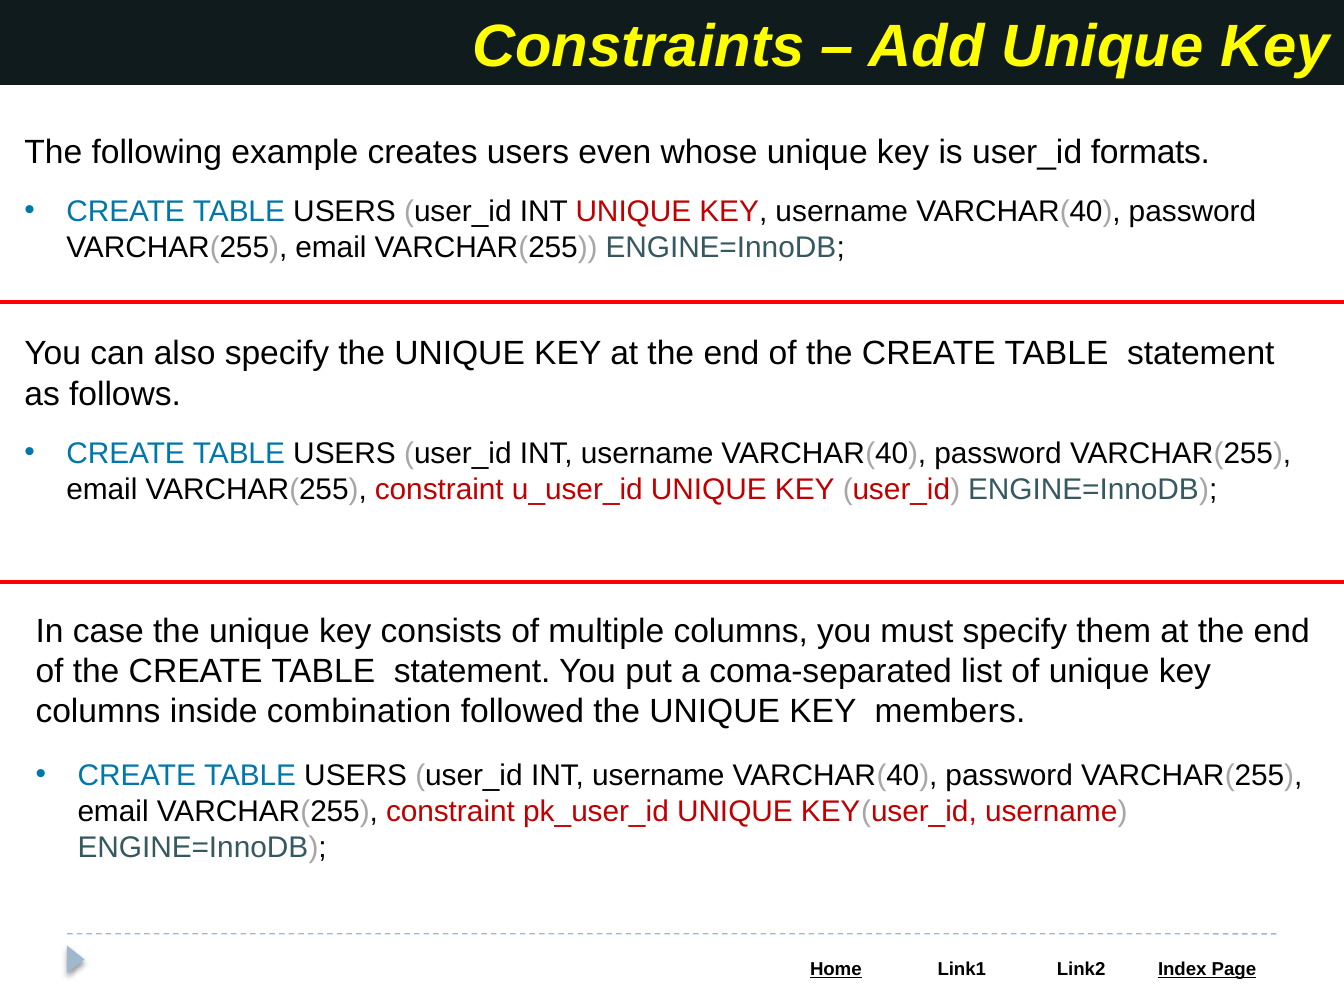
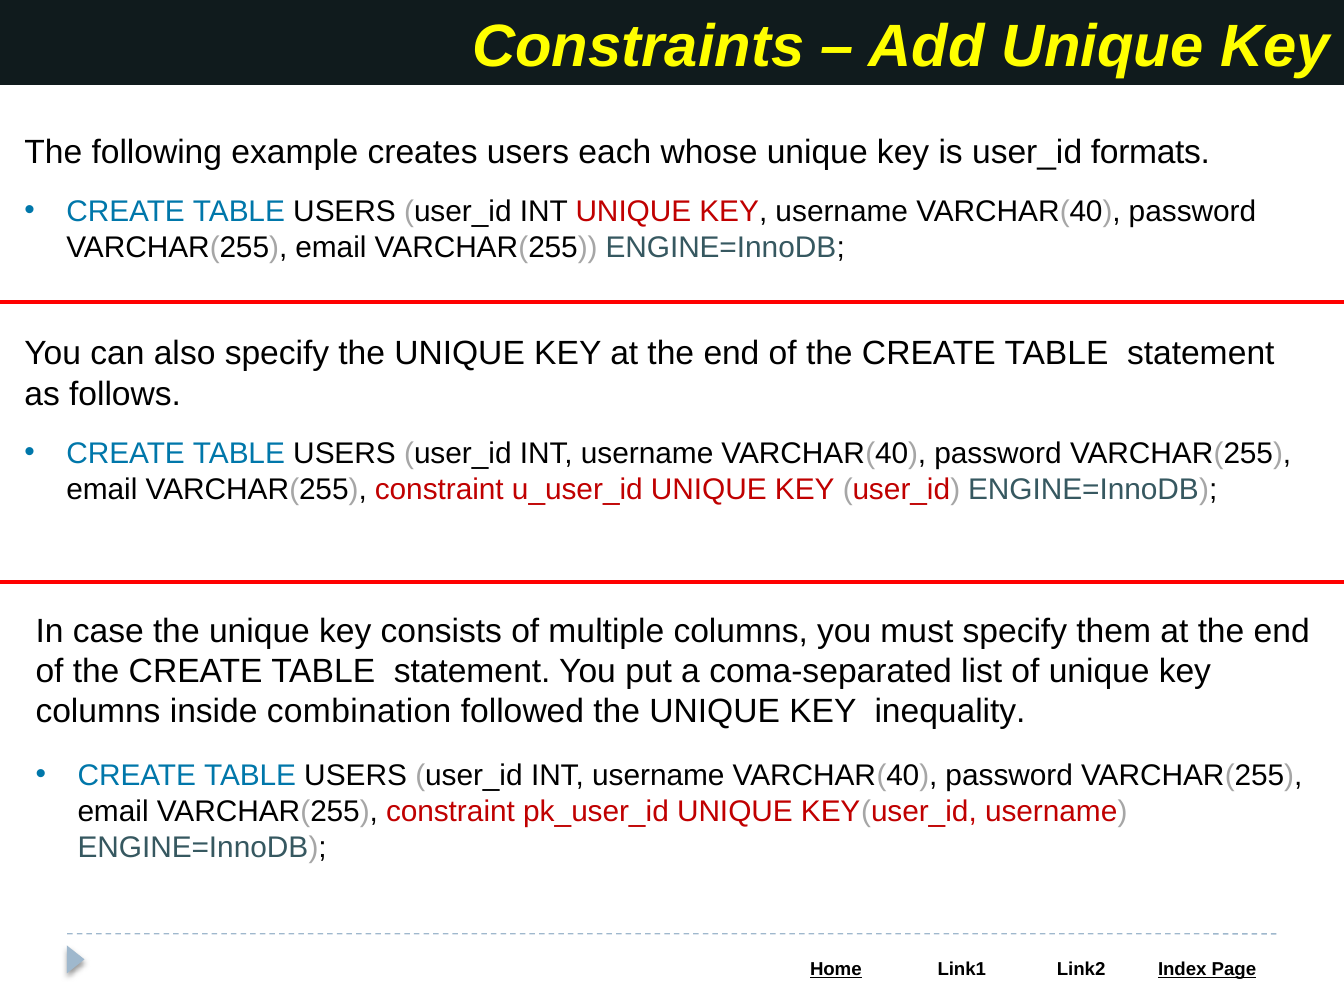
even: even -> each
members: members -> inequality
